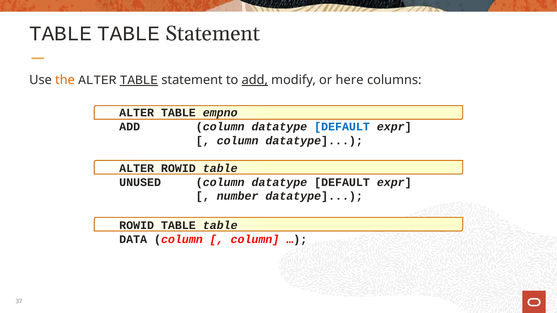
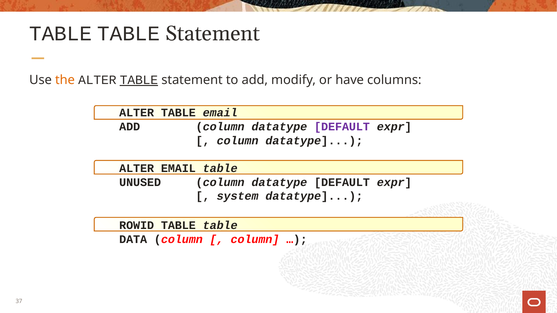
add at (255, 80) underline: present -> none
here: here -> have
TABLE empno: empno -> email
DEFAULT at (342, 127) colour: blue -> purple
ALTER ROWID: ROWID -> EMAIL
number: number -> system
